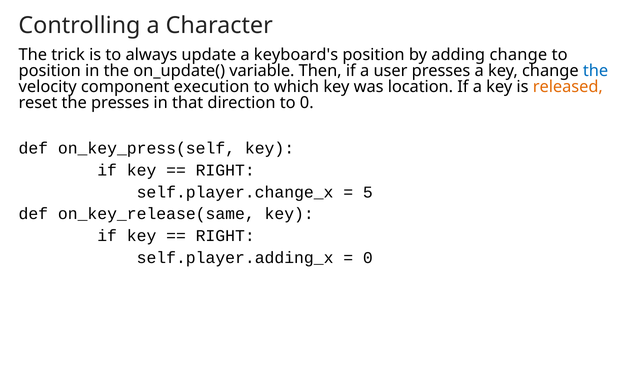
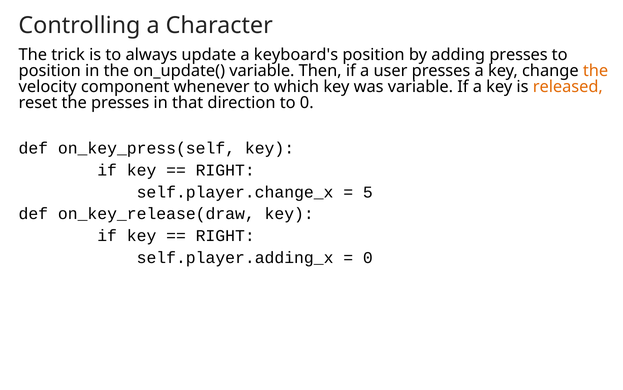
adding change: change -> presses
the at (596, 71) colour: blue -> orange
execution: execution -> whenever
was location: location -> variable
on_key_release(same: on_key_release(same -> on_key_release(draw
